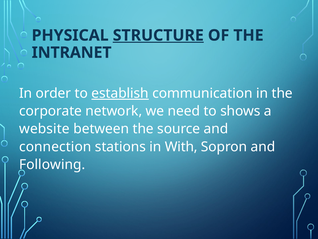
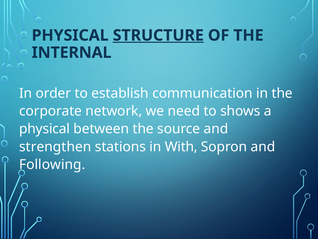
INTRANET: INTRANET -> INTERNAL
establish underline: present -> none
website at (44, 129): website -> physical
connection: connection -> strengthen
